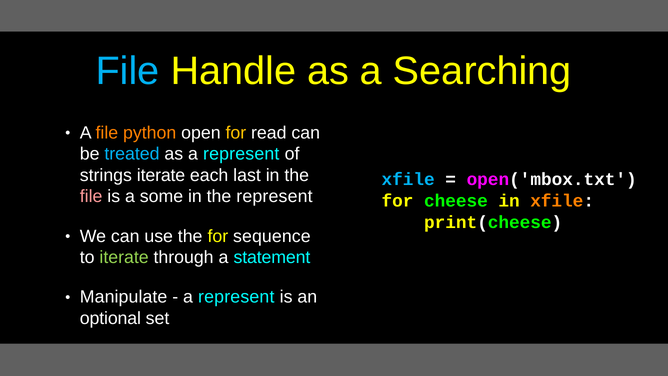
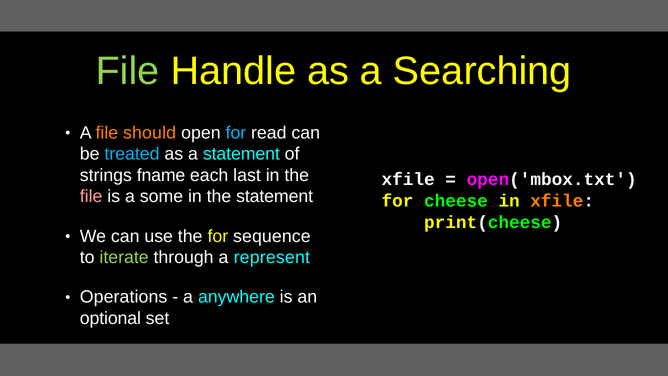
File at (128, 71) colour: light blue -> light green
python: python -> should
for at (236, 133) colour: yellow -> light blue
as a represent: represent -> statement
strings iterate: iterate -> fname
xfile at (408, 179) colour: light blue -> white
the represent: represent -> statement
statement: statement -> represent
Manipulate: Manipulate -> Operations
represent at (236, 297): represent -> anywhere
